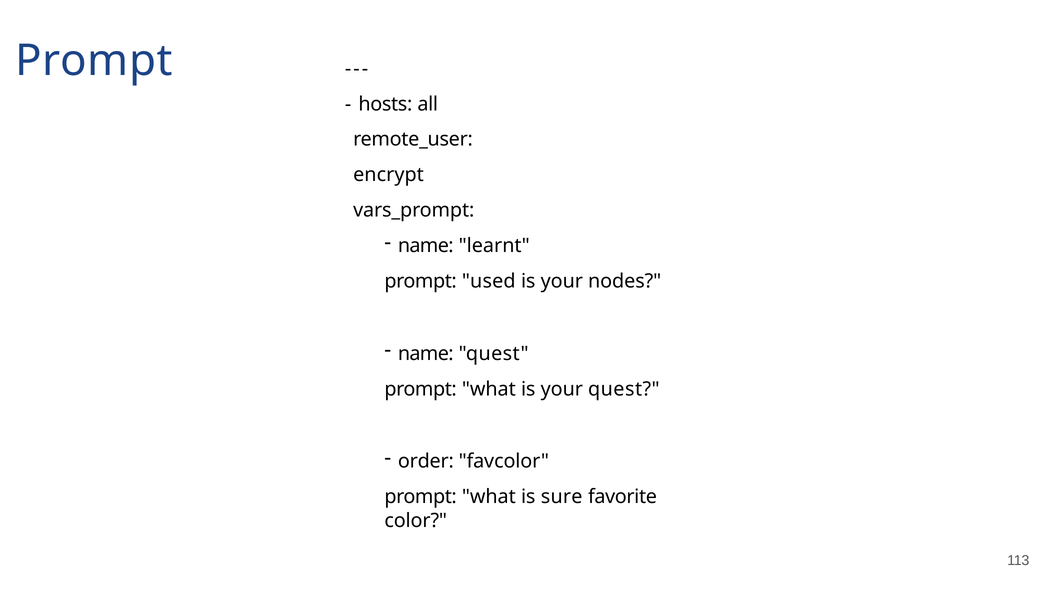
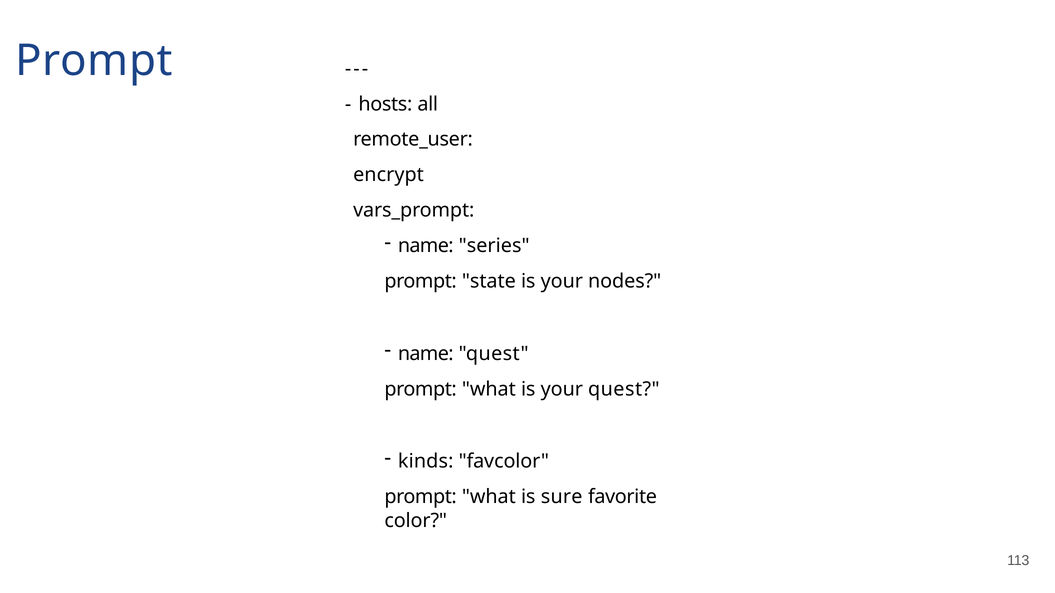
learnt: learnt -> series
used: used -> state
order: order -> kinds
